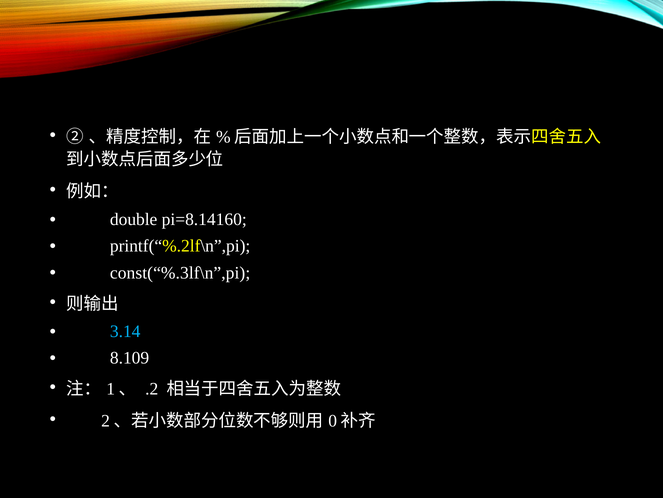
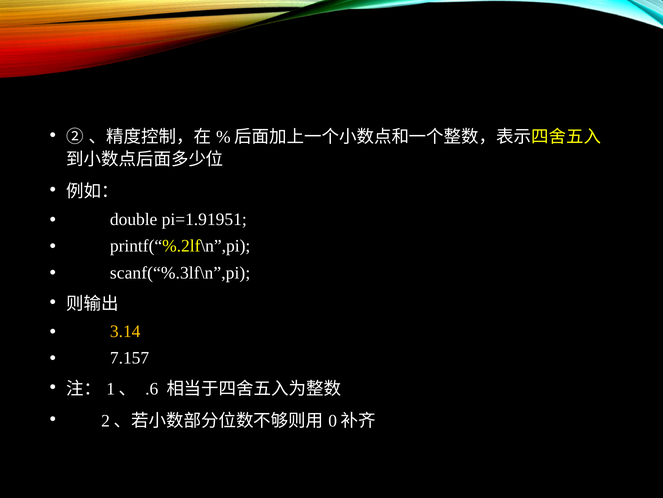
pi=8.14160: pi=8.14160 -> pi=1.91951
const(“%.3lf\n”,pi: const(“%.3lf\n”,pi -> scanf(“%.3lf\n”,pi
3.14 colour: light blue -> yellow
8.109: 8.109 -> 7.157
.2: .2 -> .6
